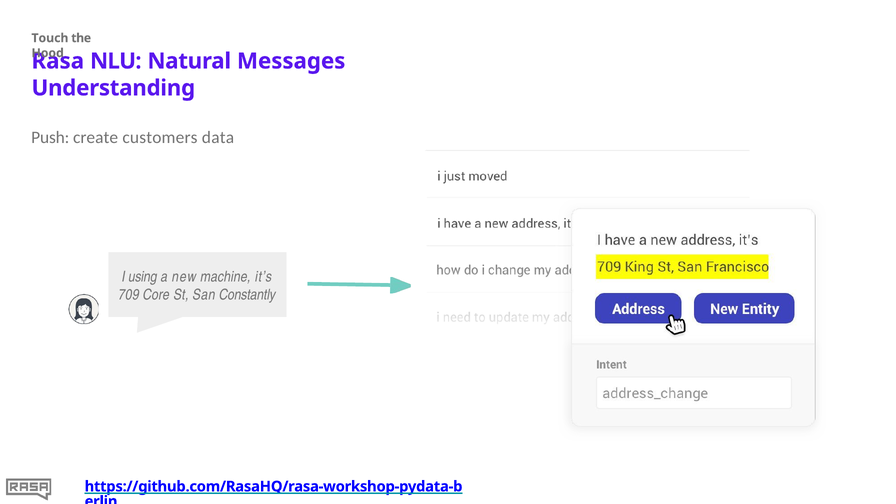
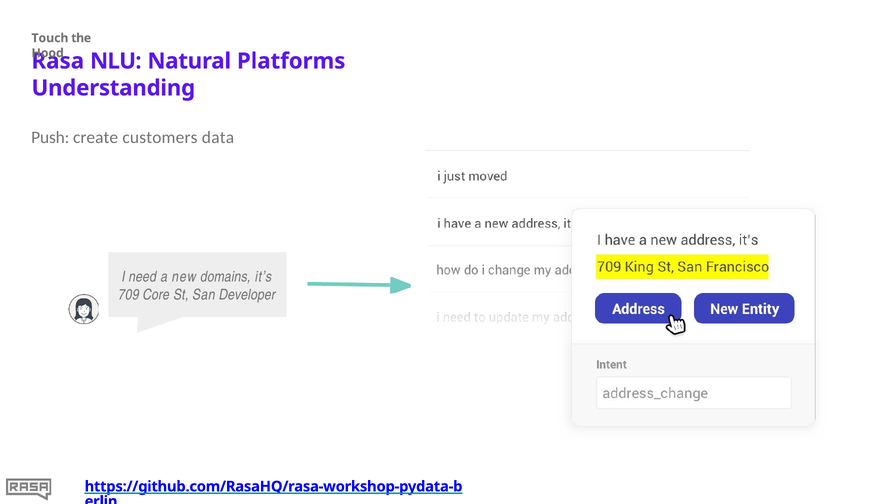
Messages: Messages -> Platforms
using: using -> need
machine: machine -> domains
Constantly: Constantly -> Developer
